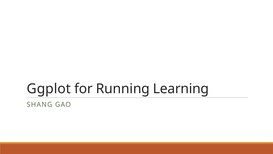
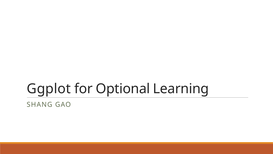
Running: Running -> Optional
